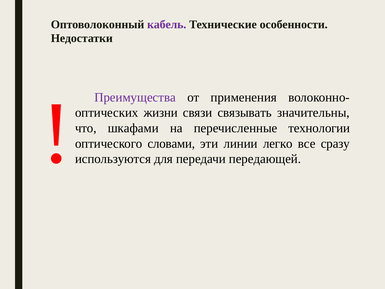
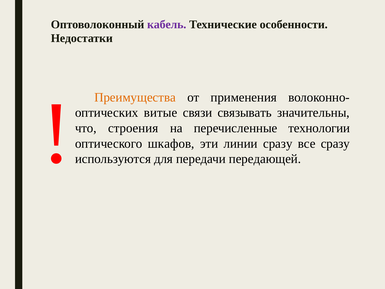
Преимущества colour: purple -> orange
жизни: жизни -> витые
шкафами: шкафами -> строения
словами: словами -> шкафов
линии легко: легко -> сразу
